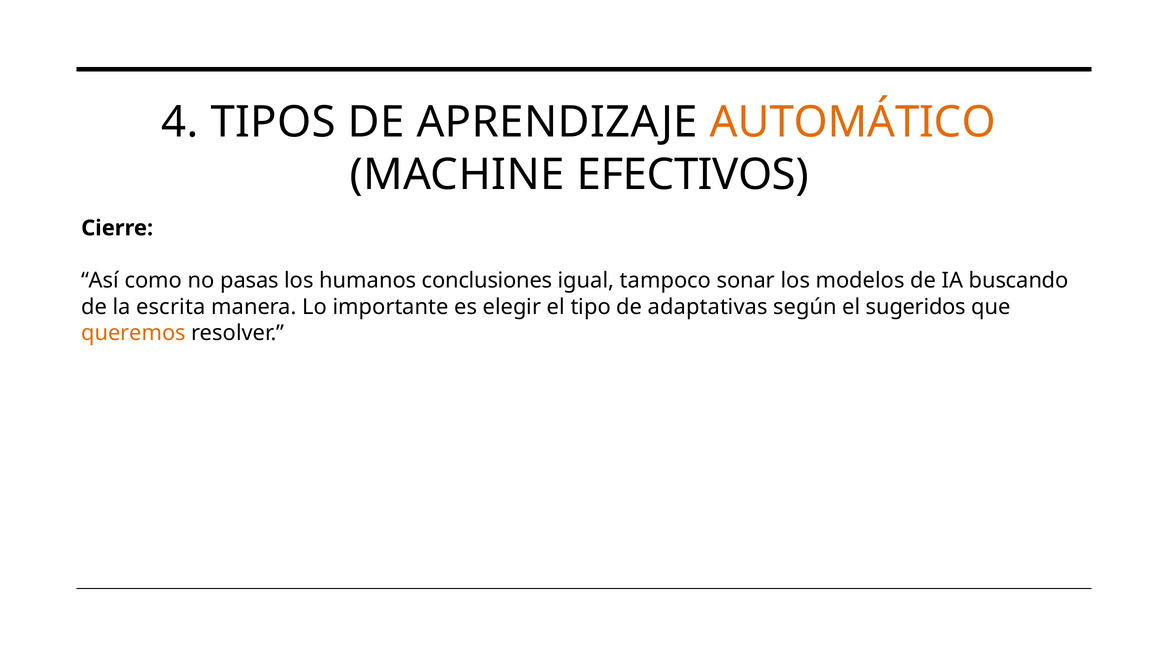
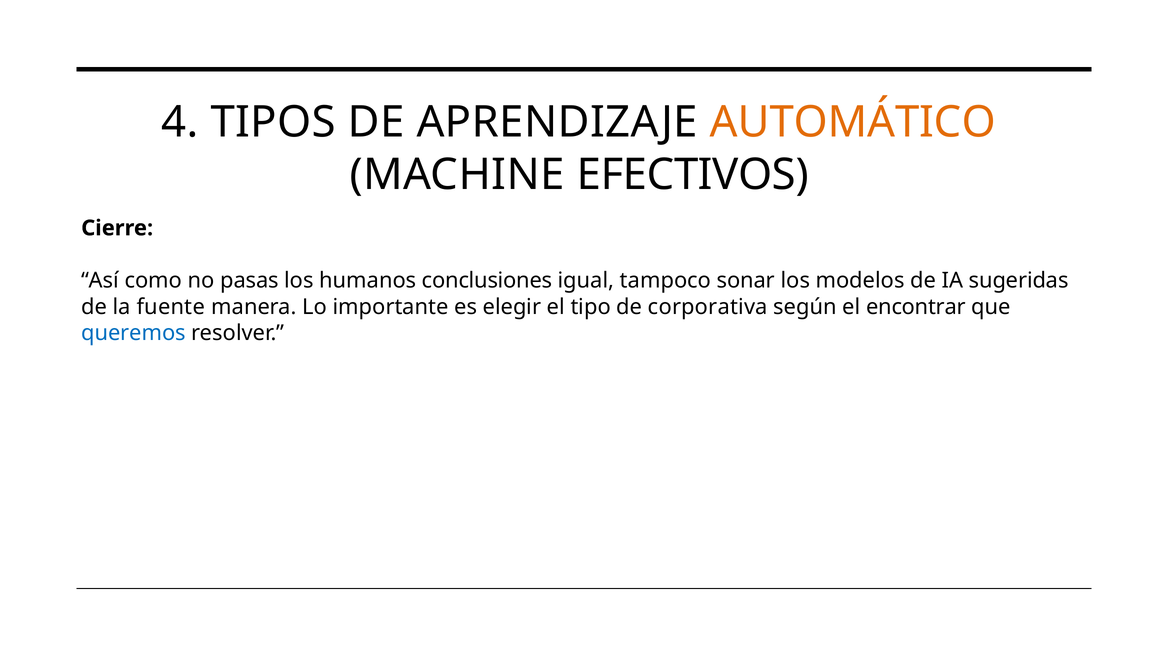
buscando: buscando -> sugeridas
escrita: escrita -> fuente
adaptativas: adaptativas -> corporativa
sugeridos: sugeridos -> encontrar
queremos colour: orange -> blue
